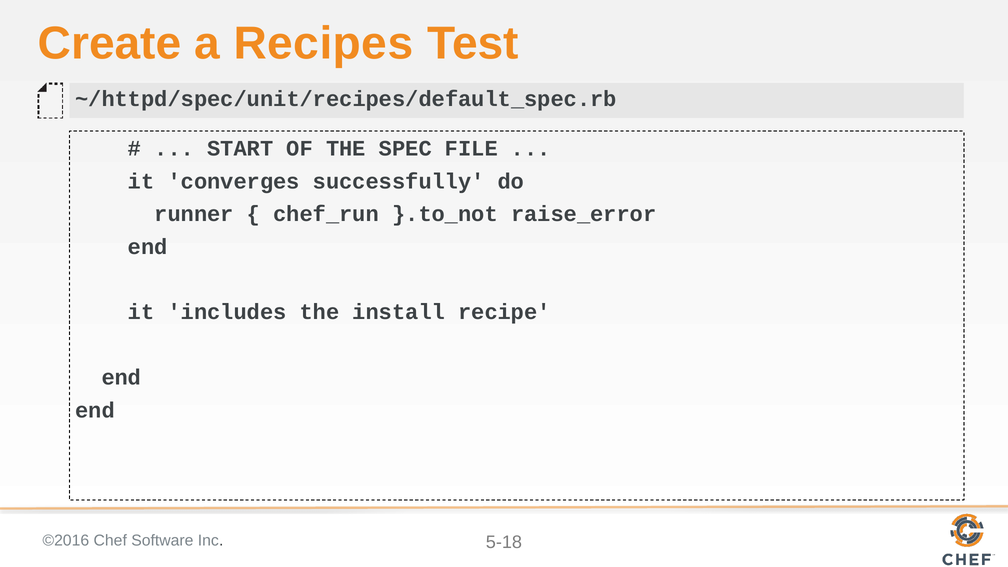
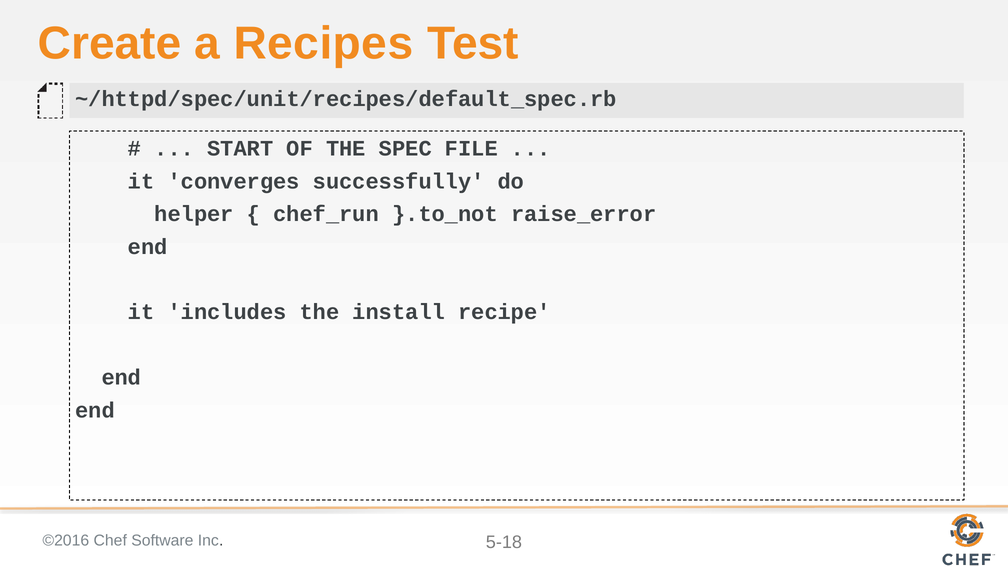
runner: runner -> helper
